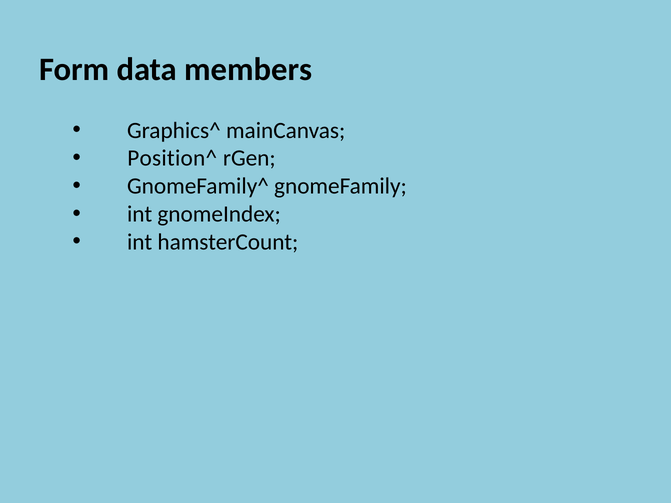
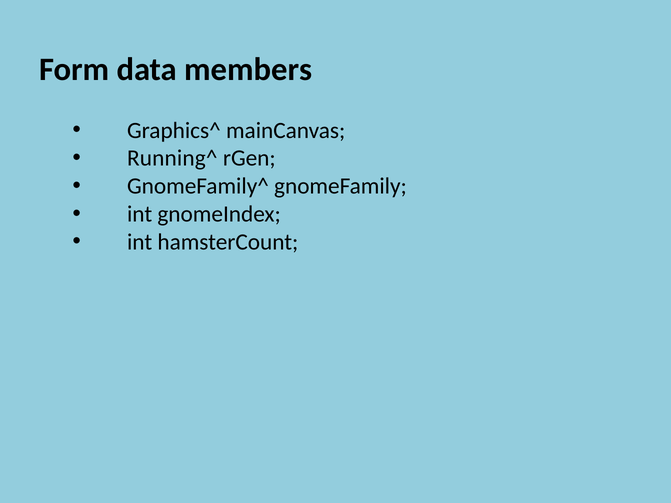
Position^: Position^ -> Running^
